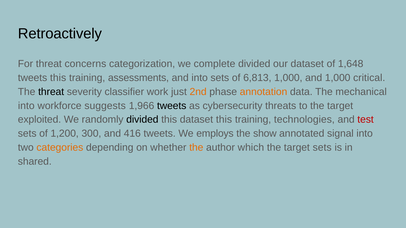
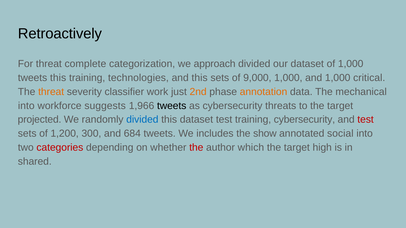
concerns: concerns -> complete
complete: complete -> approach
of 1,648: 1,648 -> 1,000
assessments: assessments -> technologies
and into: into -> this
6,813: 6,813 -> 9,000
threat at (51, 92) colour: black -> orange
exploited: exploited -> projected
divided at (142, 120) colour: black -> blue
dataset this: this -> test
training technologies: technologies -> cybersecurity
416: 416 -> 684
employs: employs -> includes
signal: signal -> social
categories colour: orange -> red
the at (196, 148) colour: orange -> red
target sets: sets -> high
